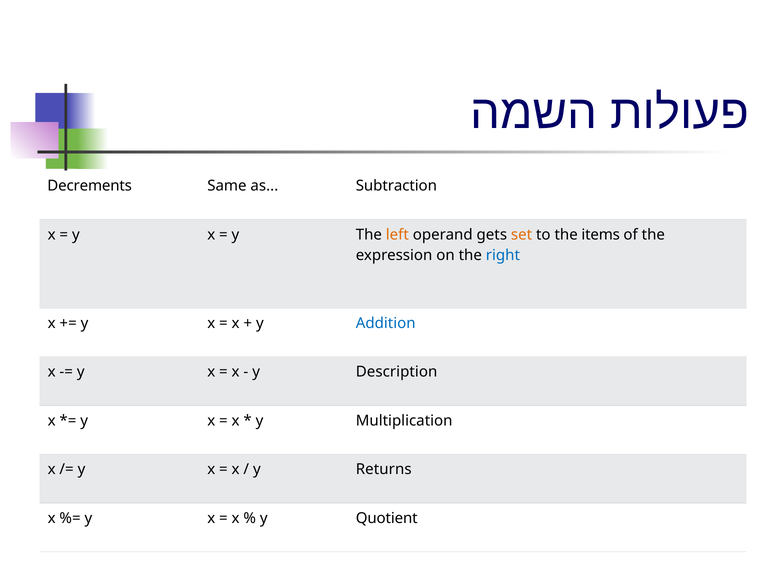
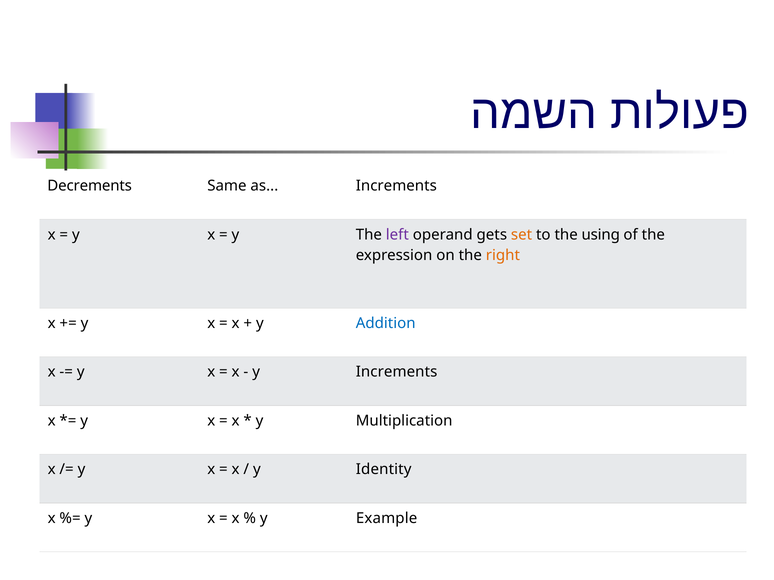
as Subtraction: Subtraction -> Increments
left colour: orange -> purple
items: items -> using
right colour: blue -> orange
y Description: Description -> Increments
Returns: Returns -> Identity
Quotient: Quotient -> Example
